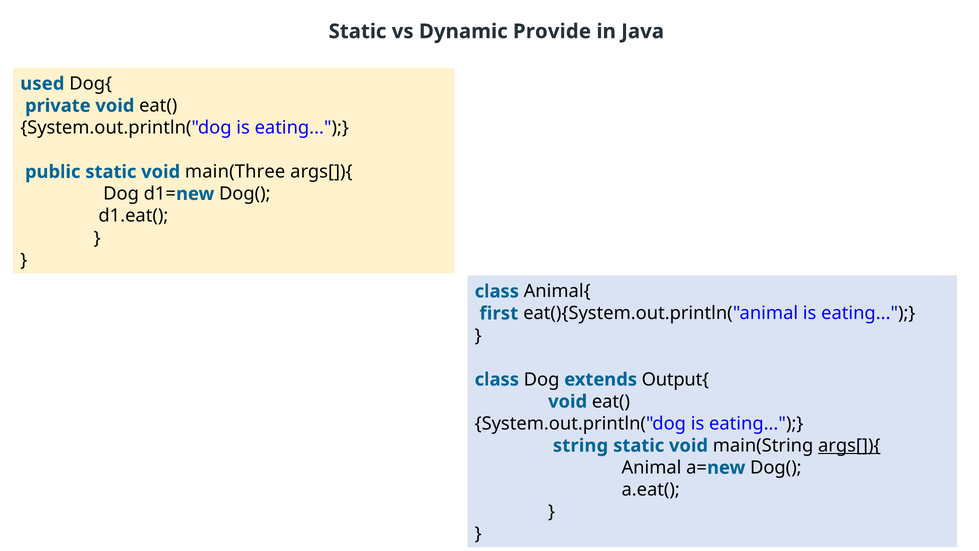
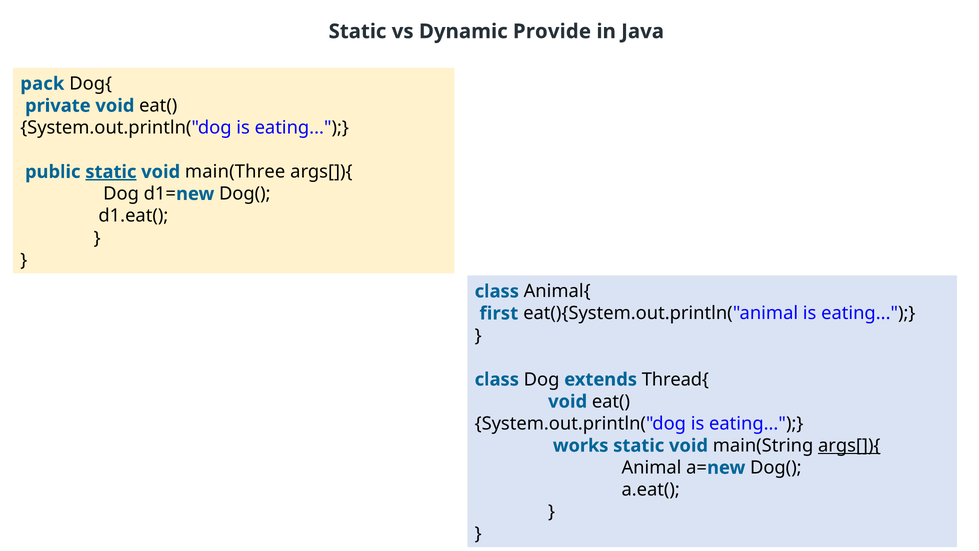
used: used -> pack
static at (111, 172) underline: none -> present
Output{: Output{ -> Thread{
string: string -> works
